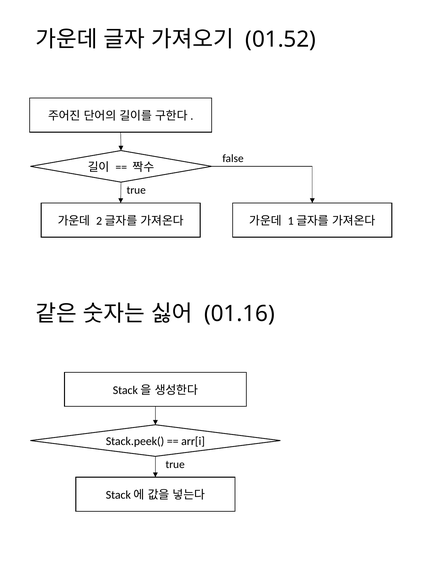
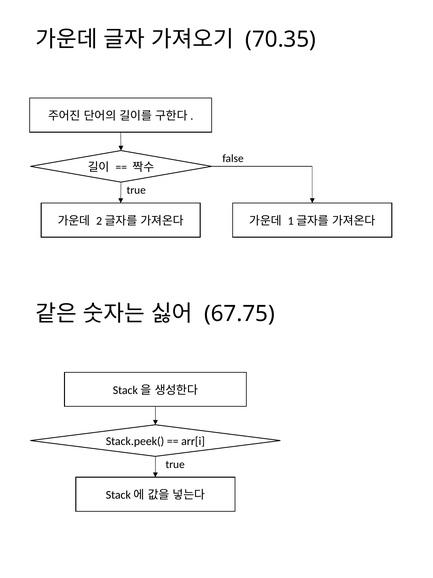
01.52: 01.52 -> 70.35
01.16: 01.16 -> 67.75
